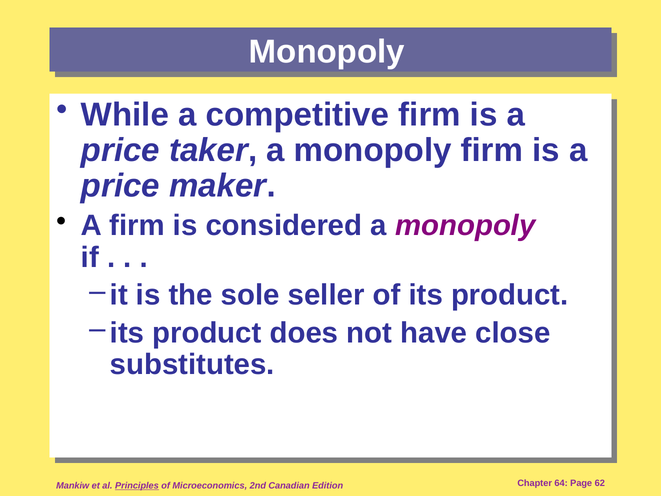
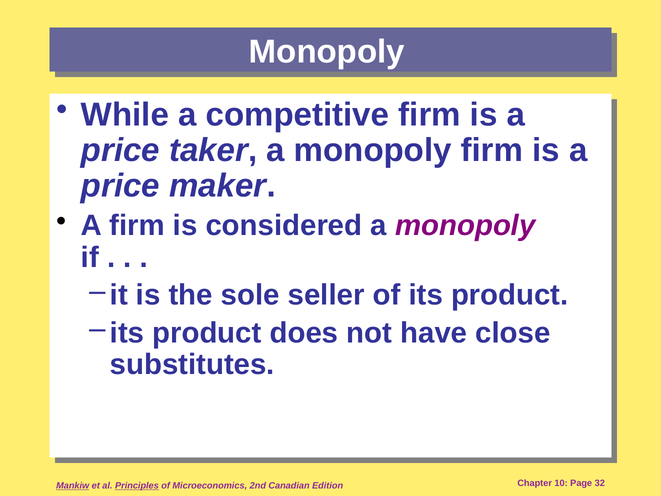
Mankiw underline: none -> present
64: 64 -> 10
62: 62 -> 32
